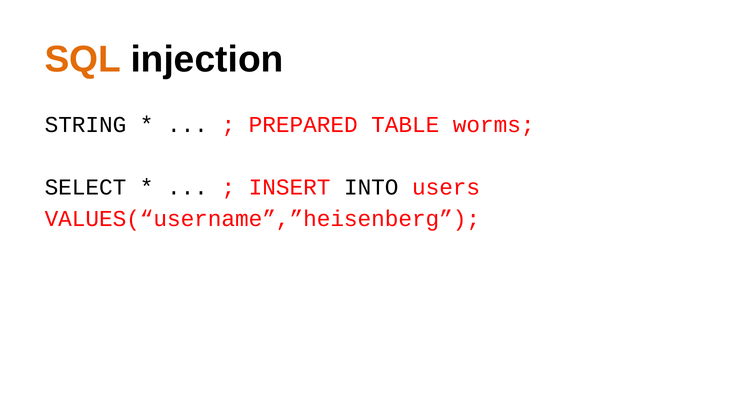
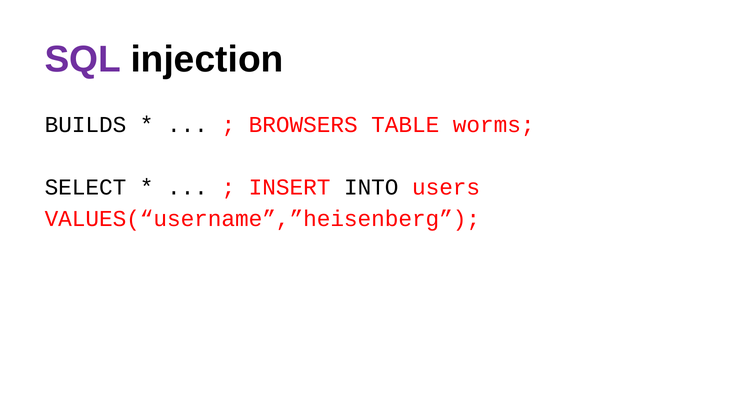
SQL colour: orange -> purple
STRING: STRING -> BUILDS
PREPARED: PREPARED -> BROWSERS
